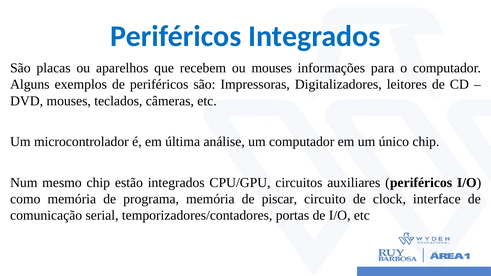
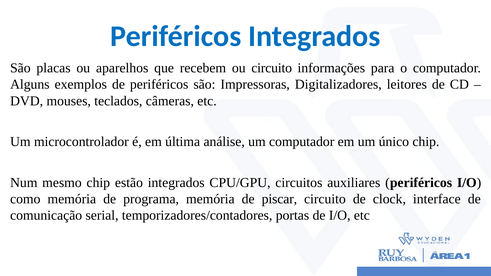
ou mouses: mouses -> circuito
